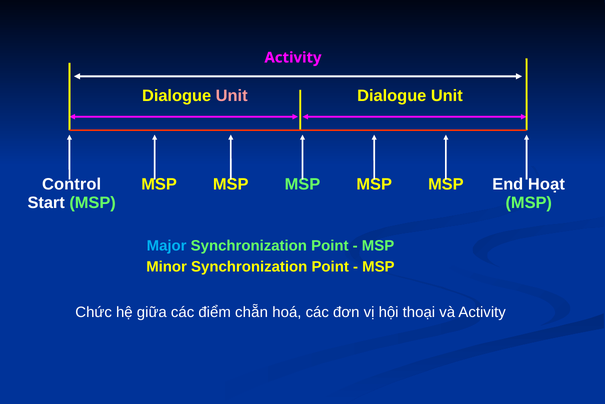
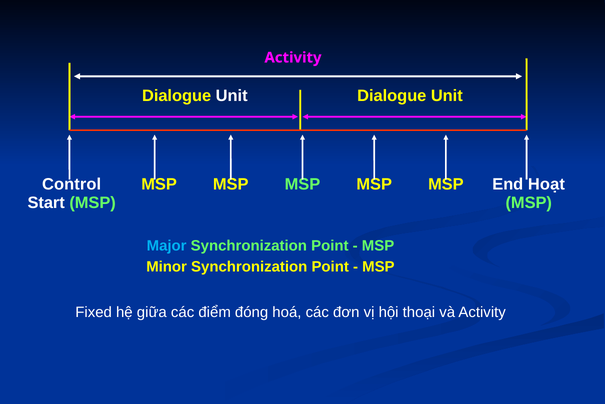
Unit at (232, 96) colour: pink -> white
Chức: Chức -> Fixed
chẵn: chẵn -> đóng
